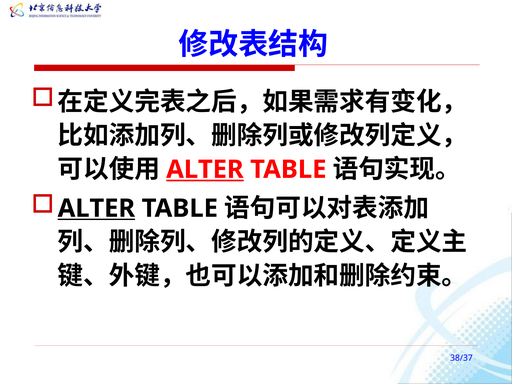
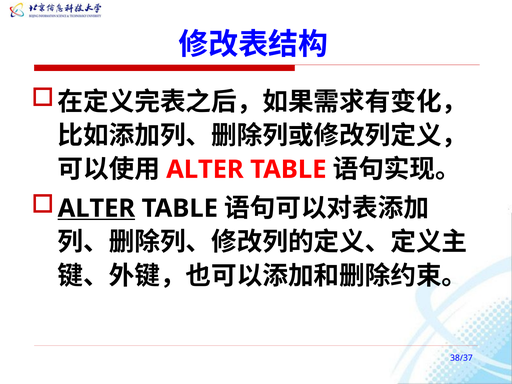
ALTER at (205, 169) underline: present -> none
